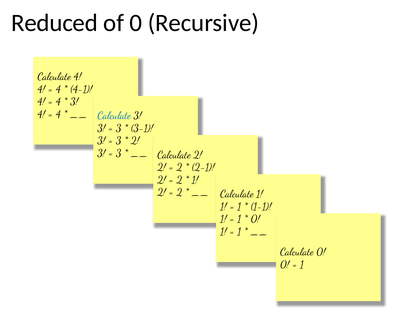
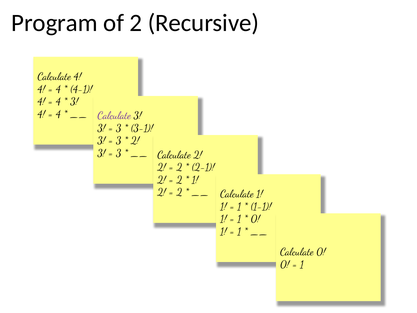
Reduced: Reduced -> Program
of 0: 0 -> 2
Calculate at (114, 115) colour: blue -> purple
